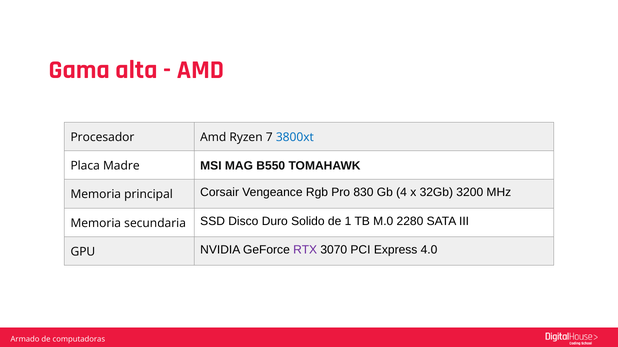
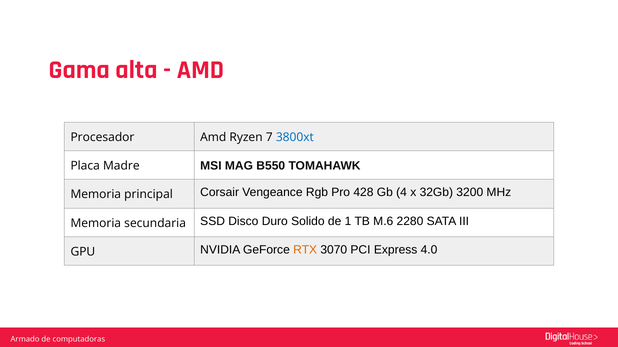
830: 830 -> 428
M.0: M.0 -> M.6
RTX colour: purple -> orange
